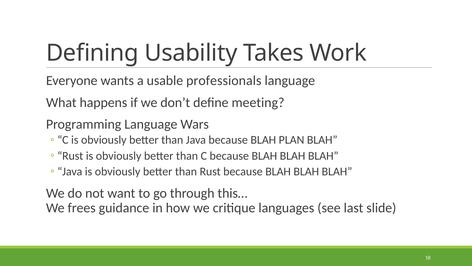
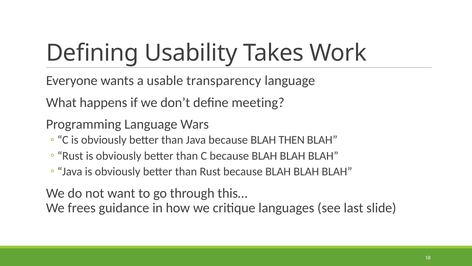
professionals: professionals -> transparency
PLAN: PLAN -> THEN
